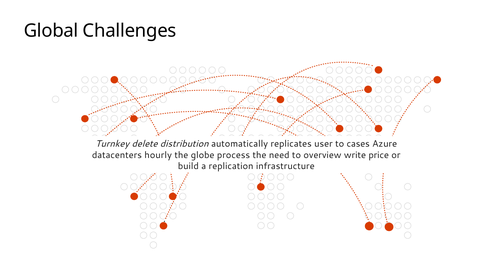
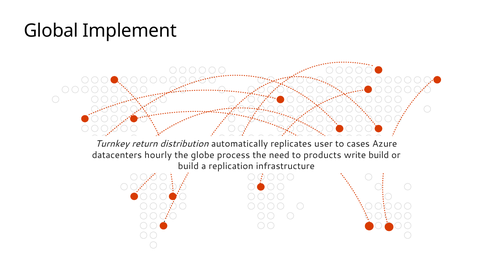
Challenges: Challenges -> Implement
delete: delete -> return
overview: overview -> products
write price: price -> build
